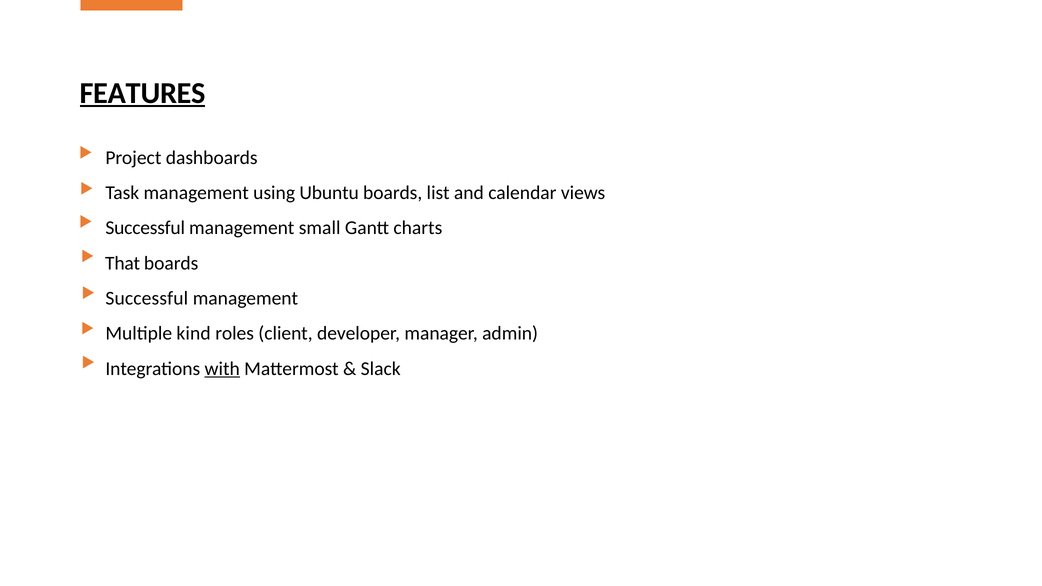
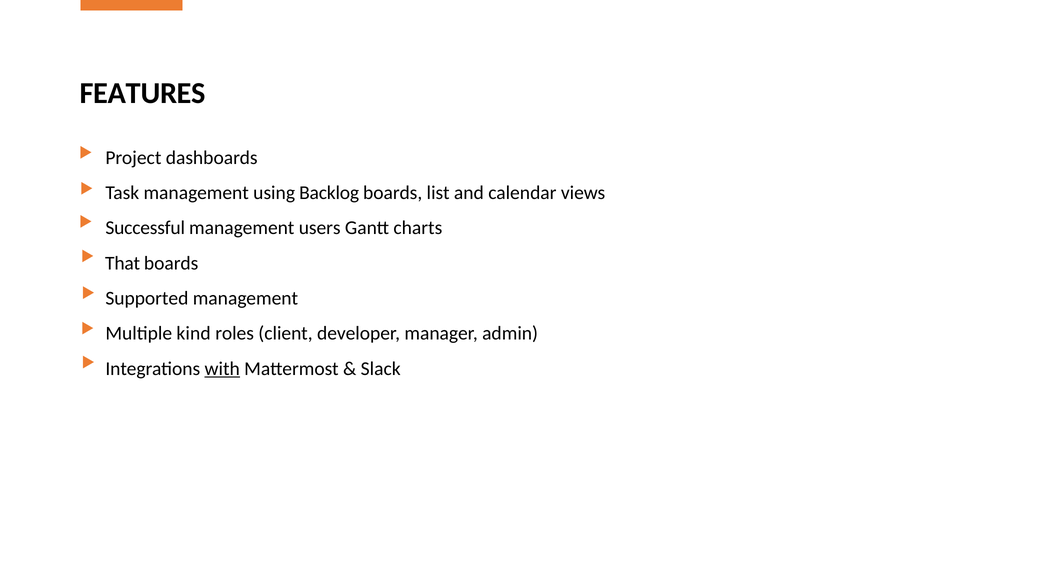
FEATURES underline: present -> none
Ubuntu: Ubuntu -> Backlog
small: small -> users
Successful at (147, 298): Successful -> Supported
